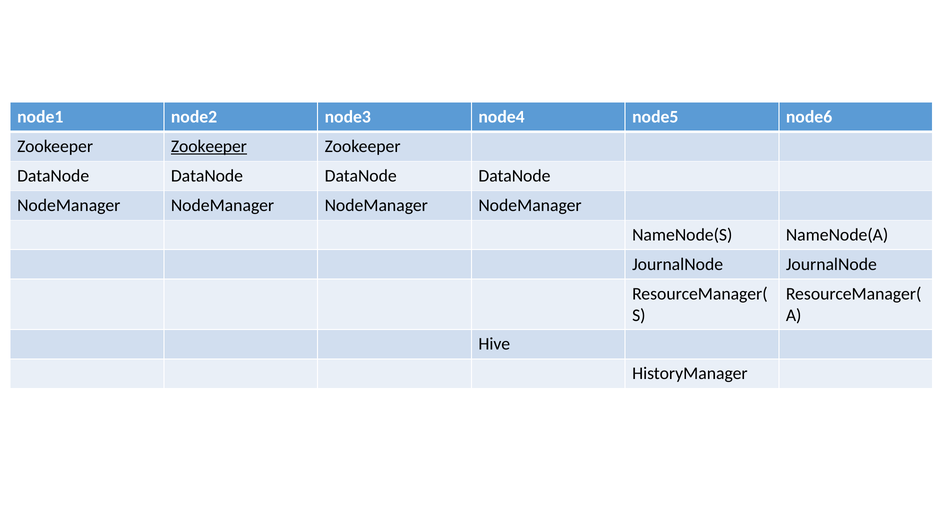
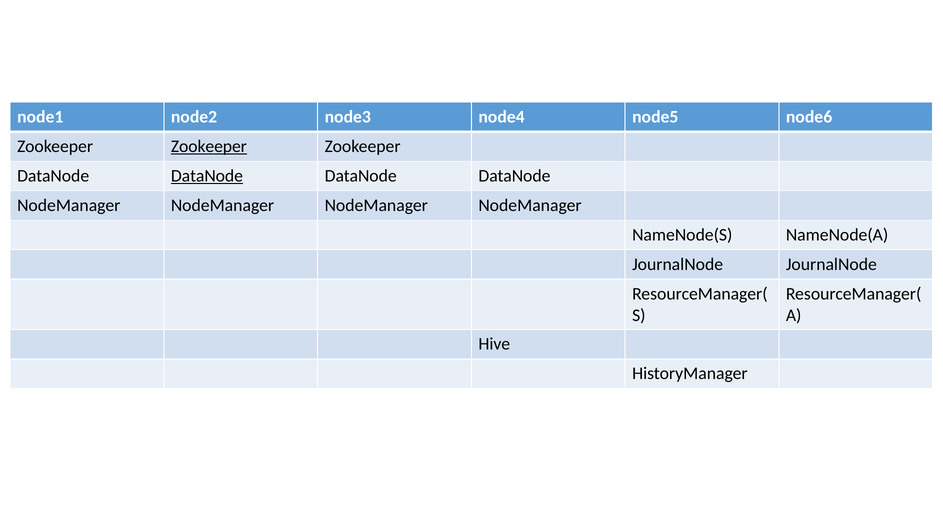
DataNode at (207, 176) underline: none -> present
